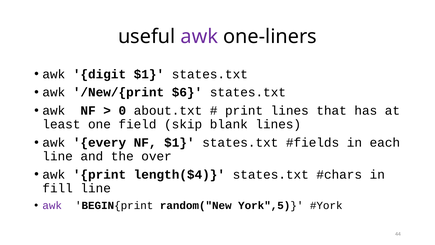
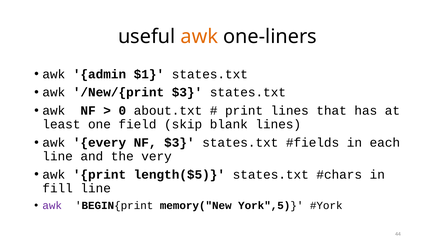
awk at (199, 37) colour: purple -> orange
digit: digit -> admin
/New/{print $6: $6 -> $3
NF $1: $1 -> $3
over: over -> very
length($4: length($4 -> length($5
random("New: random("New -> memory("New
